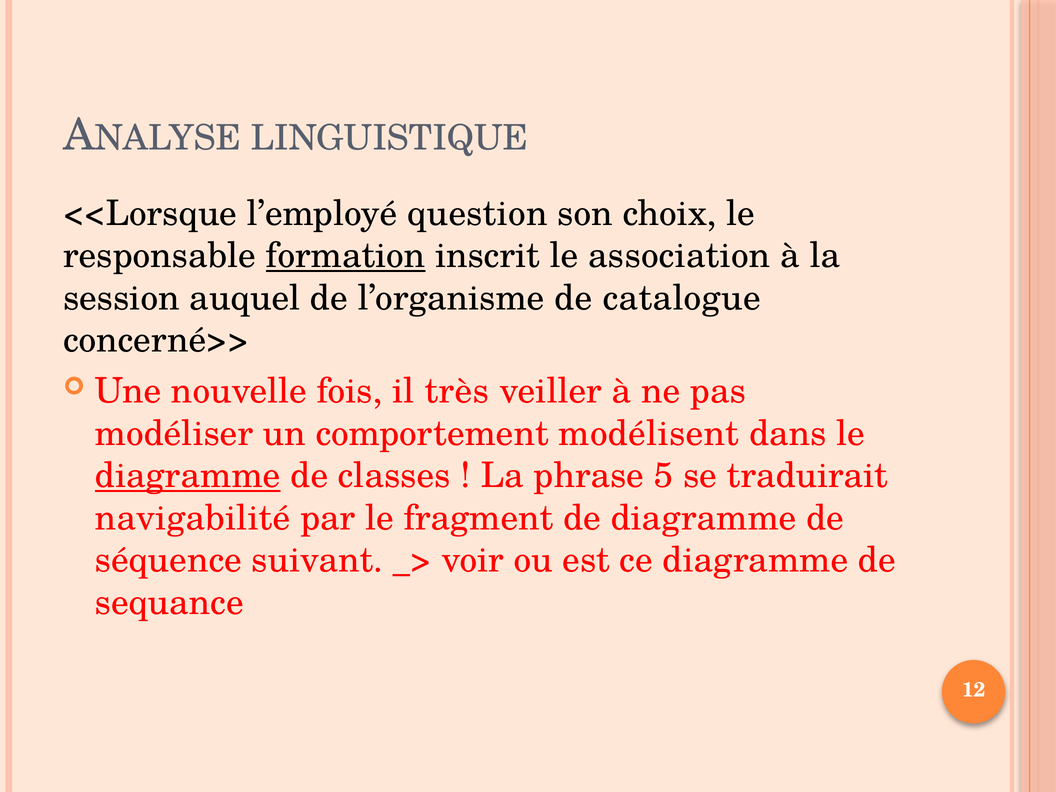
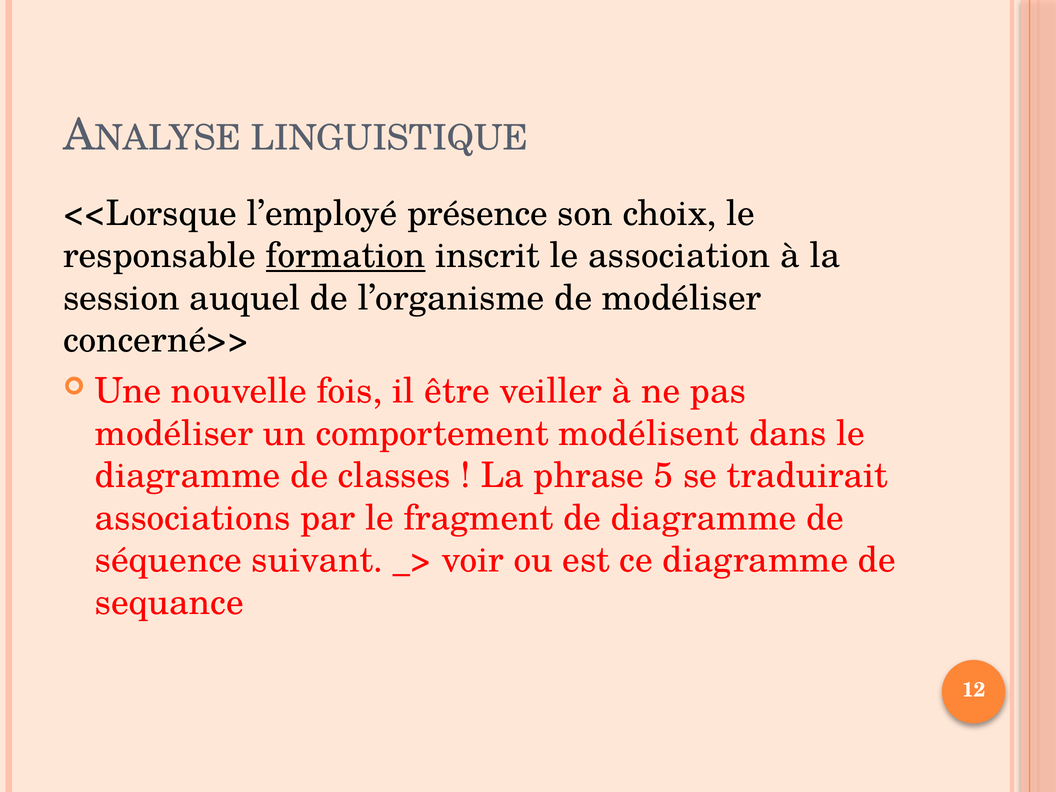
question: question -> présence
de catalogue: catalogue -> modéliser
très: très -> être
diagramme at (188, 476) underline: present -> none
navigabilité: navigabilité -> associations
